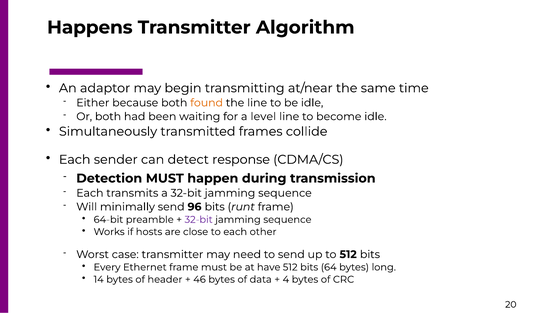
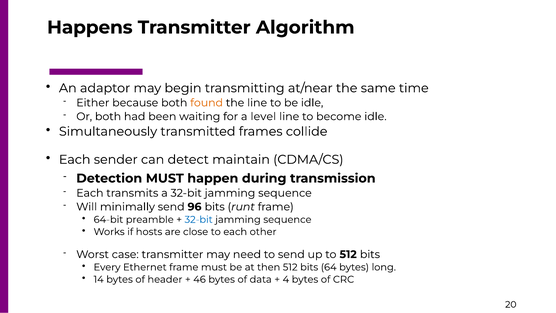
response: response -> maintain
32-bit at (199, 219) colour: purple -> blue
have: have -> then
